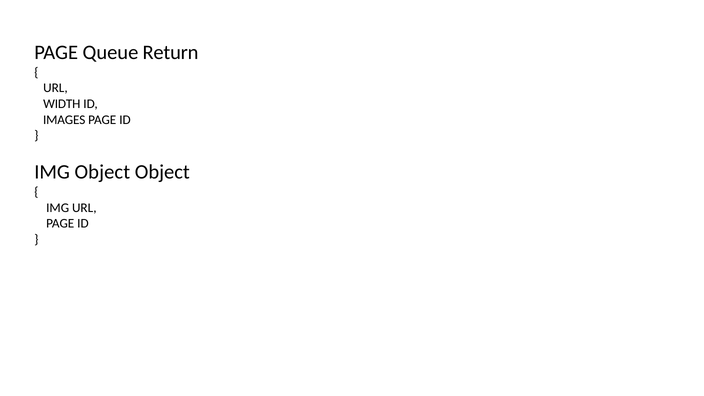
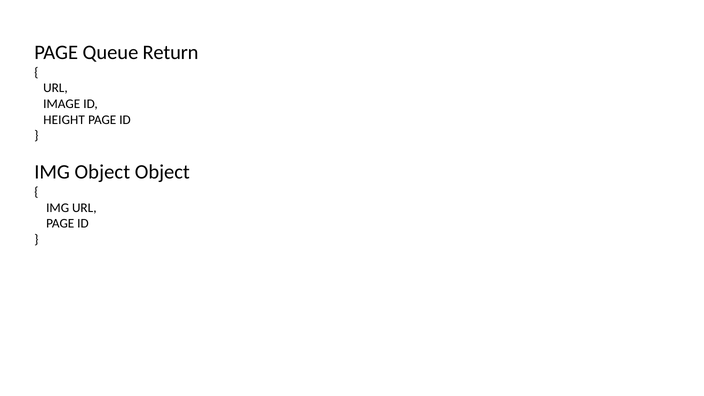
WIDTH: WIDTH -> IMAGE
IMAGES: IMAGES -> HEIGHT
